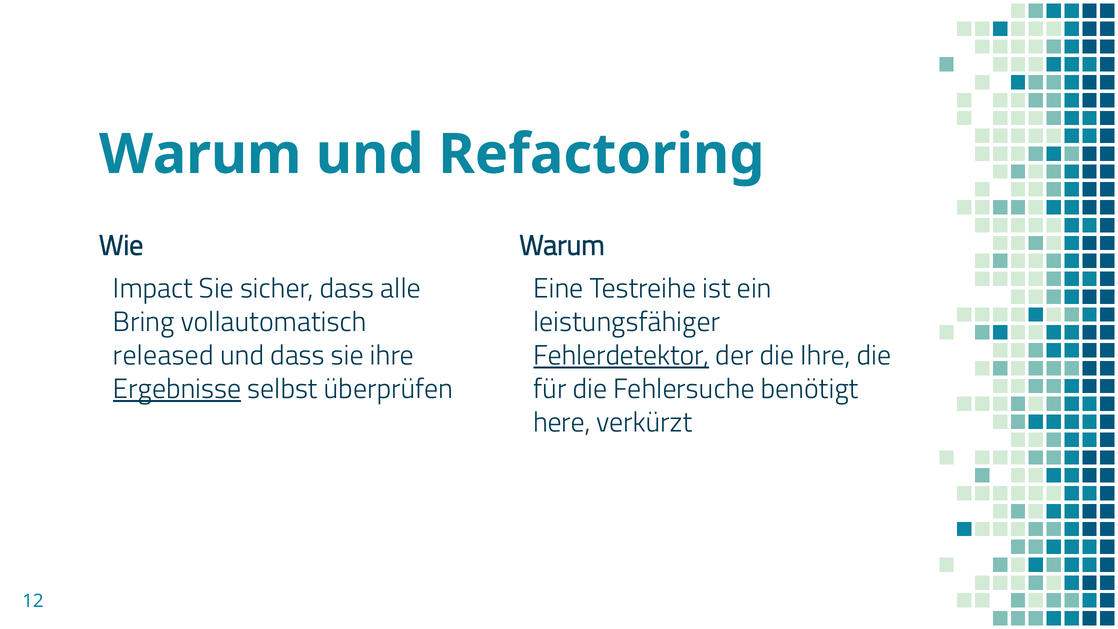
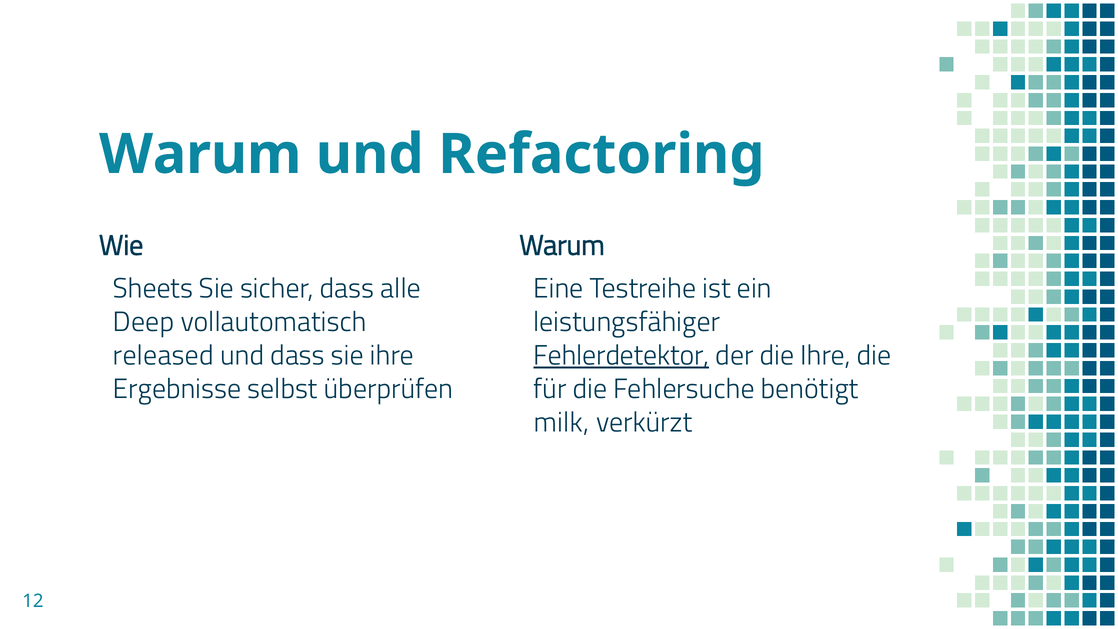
Impact: Impact -> Sheets
Bring: Bring -> Deep
Ergebnisse underline: present -> none
here: here -> milk
